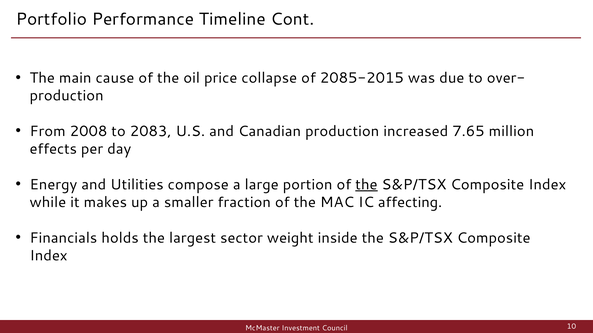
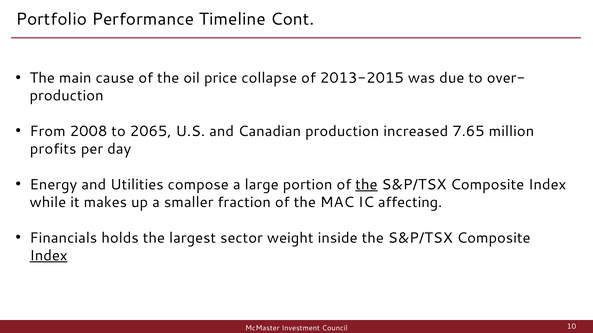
2085-2015: 2085-2015 -> 2013-2015
2083: 2083 -> 2065
effects: effects -> profits
Index at (49, 256) underline: none -> present
